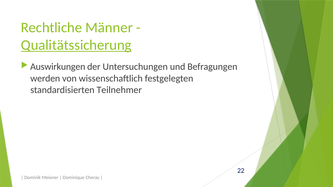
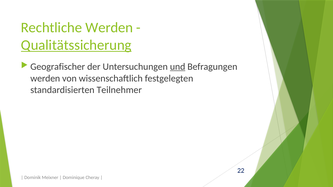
Rechtliche Männer: Männer -> Werden
Auswirkungen: Auswirkungen -> Geografischer
und underline: none -> present
